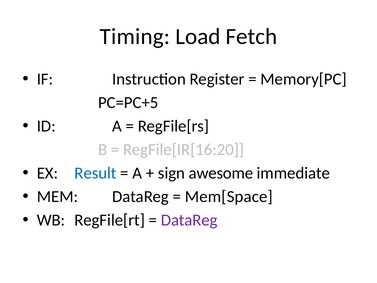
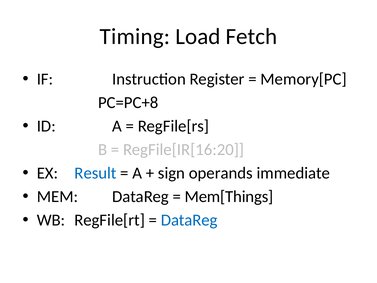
PC=PC+5: PC=PC+5 -> PC=PC+8
awesome: awesome -> operands
Mem[Space: Mem[Space -> Mem[Things
DataReg at (189, 220) colour: purple -> blue
